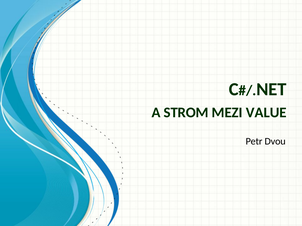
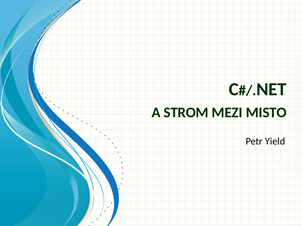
VALUE: VALUE -> MISTO
Dvou: Dvou -> Yield
